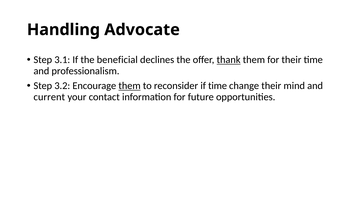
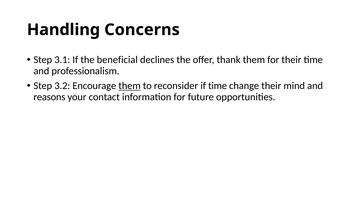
Advocate: Advocate -> Concerns
thank underline: present -> none
current: current -> reasons
